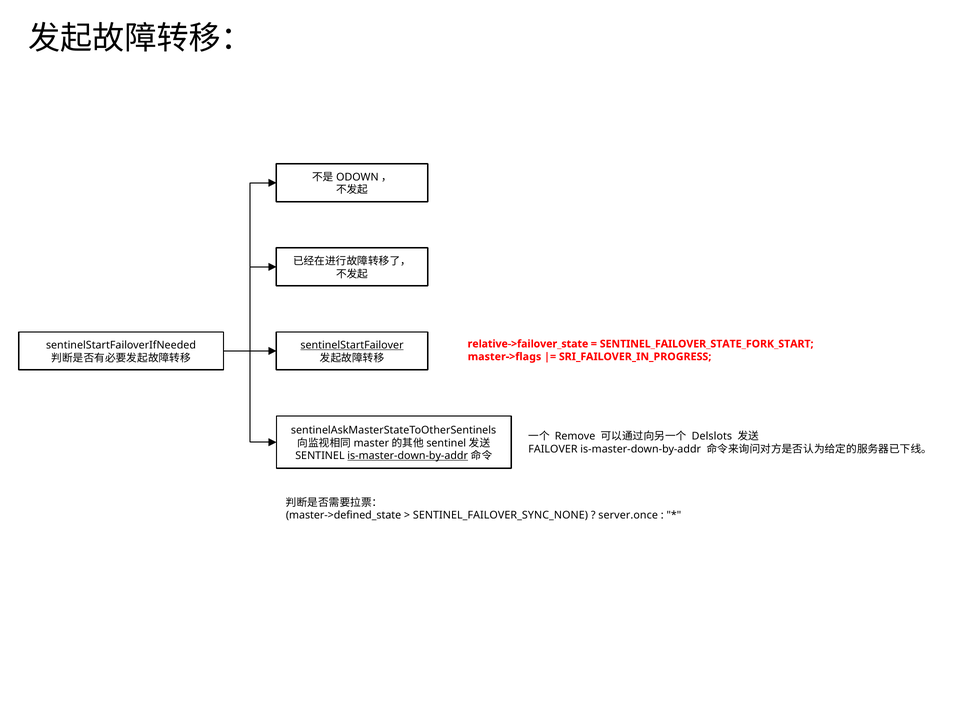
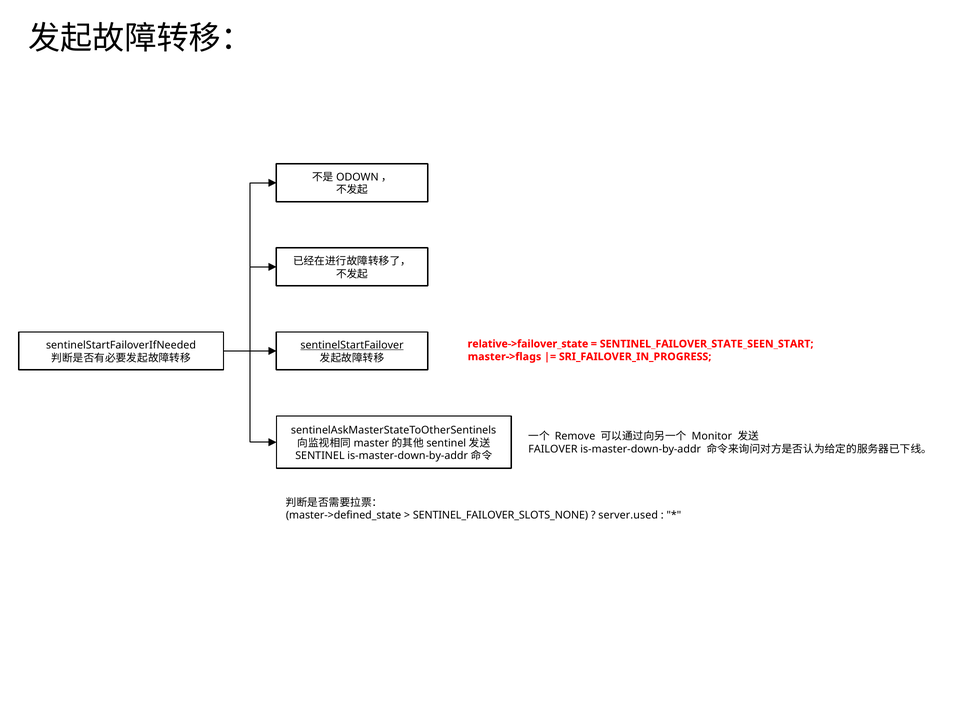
SENTINEL_FAILOVER_STATE_FORK_START: SENTINEL_FAILOVER_STATE_FORK_START -> SENTINEL_FAILOVER_STATE_SEEN_START
Delslots: Delslots -> Monitor
is-master-down-by-addr at (408, 455) underline: present -> none
SENTINEL_FAILOVER_SYNC_NONE: SENTINEL_FAILOVER_SYNC_NONE -> SENTINEL_FAILOVER_SLOTS_NONE
server.once: server.once -> server.used
